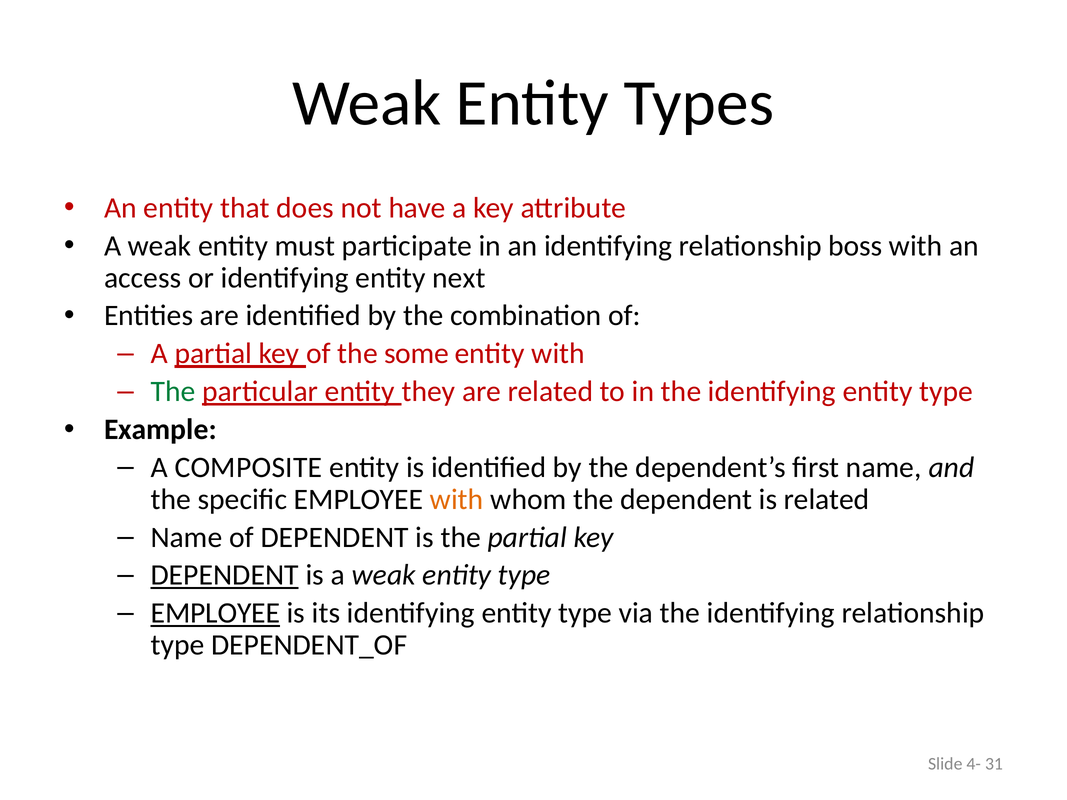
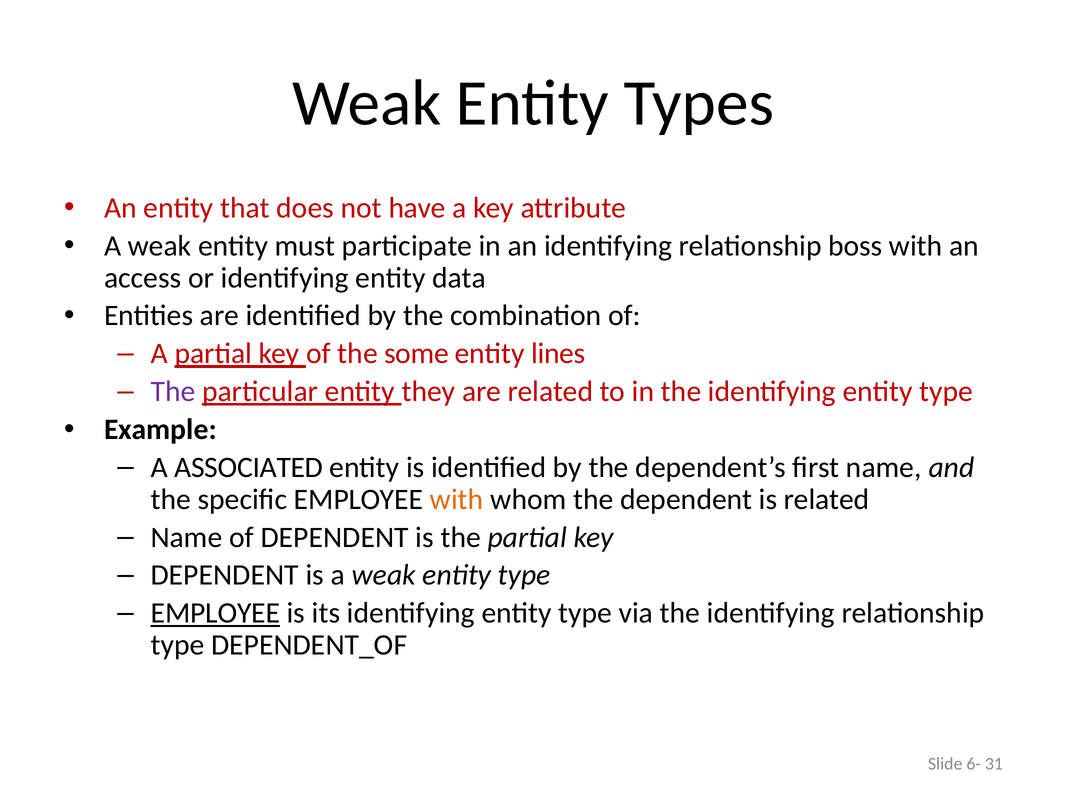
next: next -> data
entity with: with -> lines
The at (173, 392) colour: green -> purple
COMPOSITE: COMPOSITE -> ASSOCIATED
DEPENDENT at (225, 575) underline: present -> none
4-: 4- -> 6-
